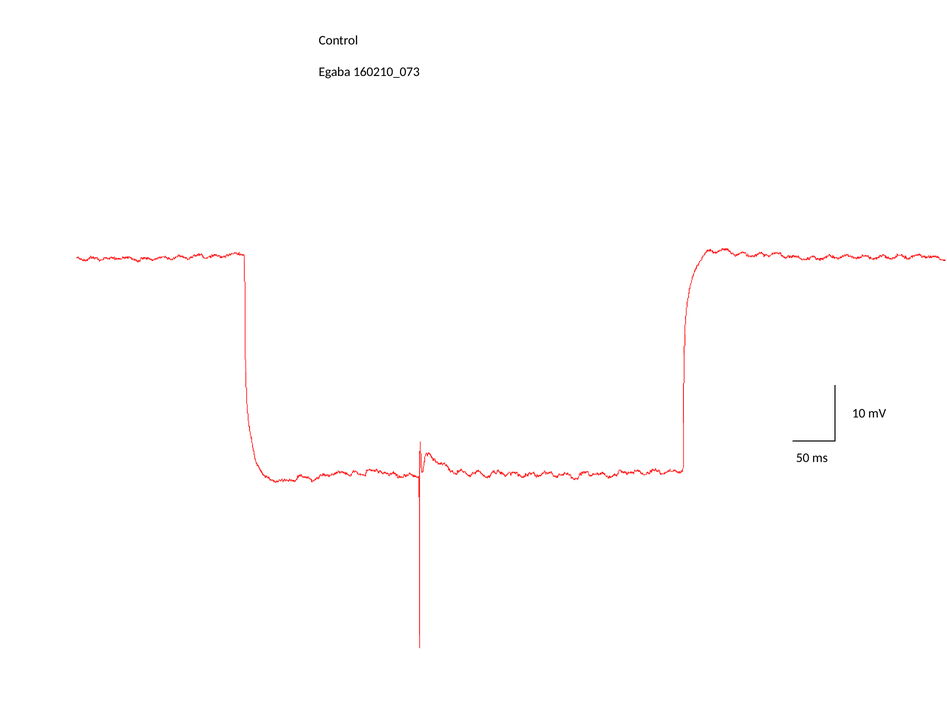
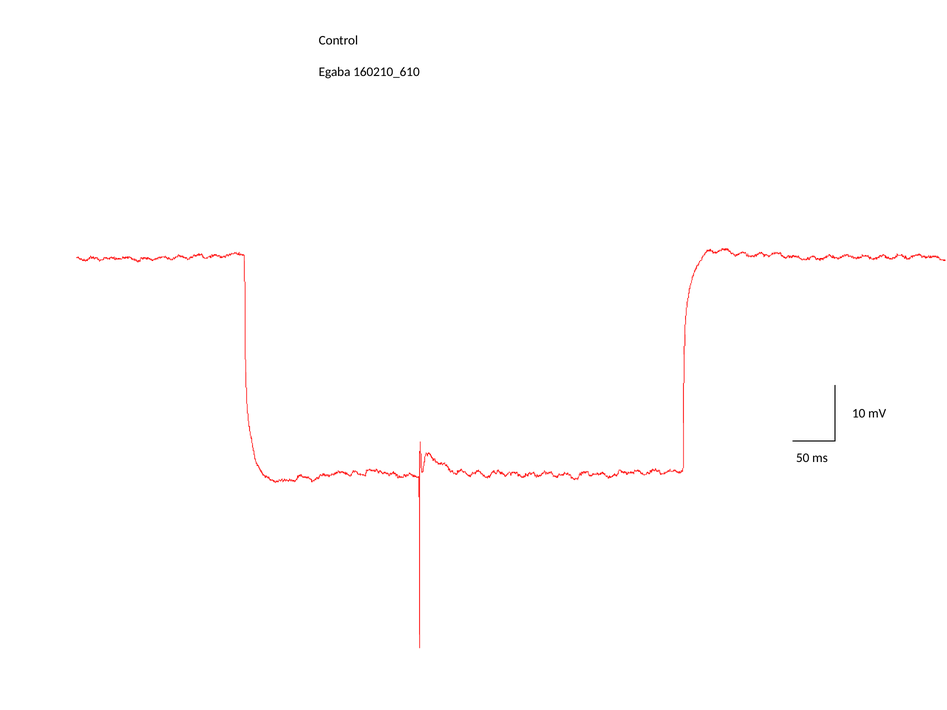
160210_073: 160210_073 -> 160210_610
